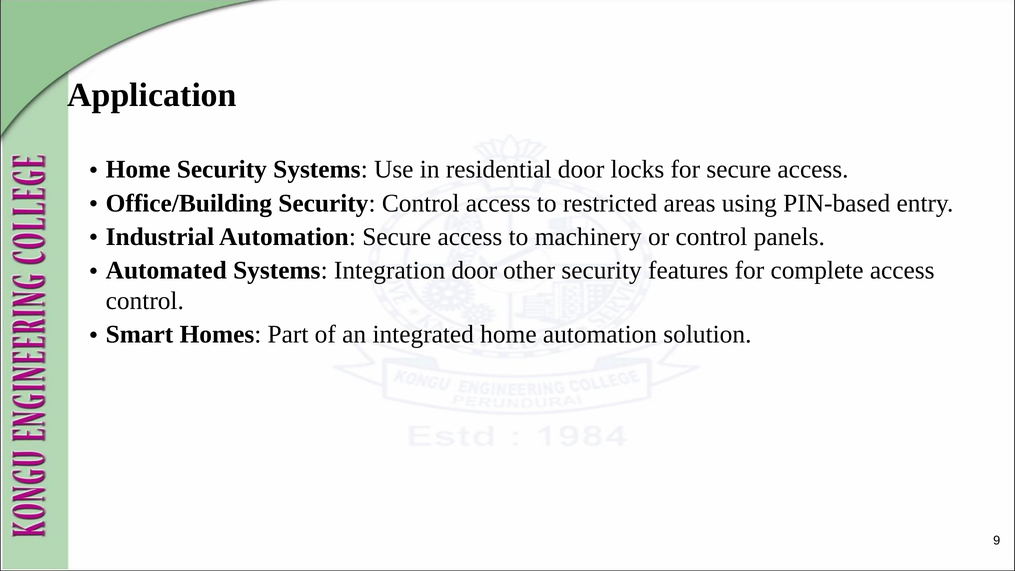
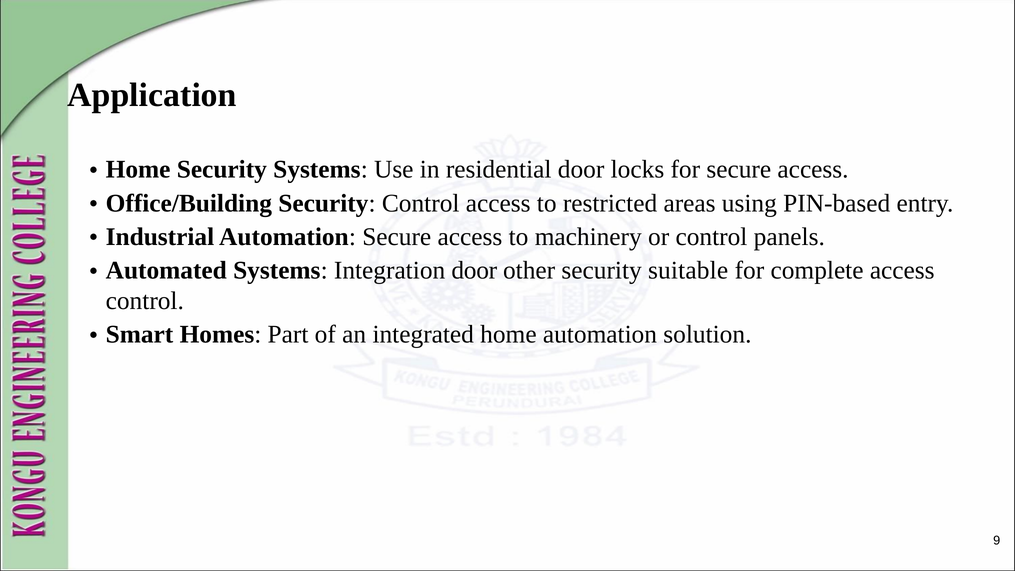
features: features -> suitable
